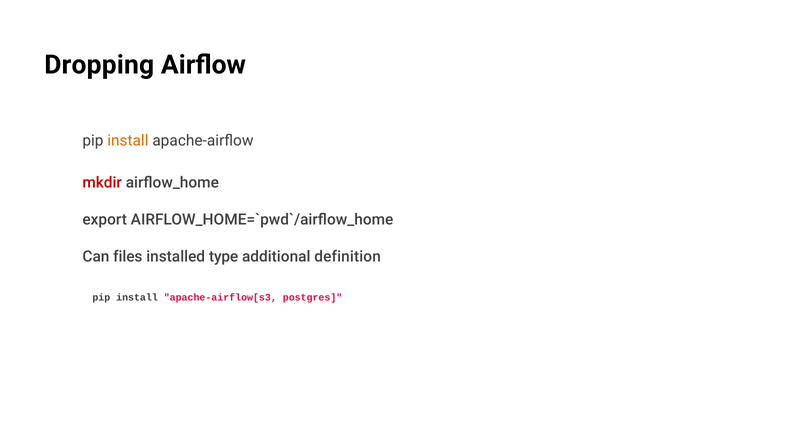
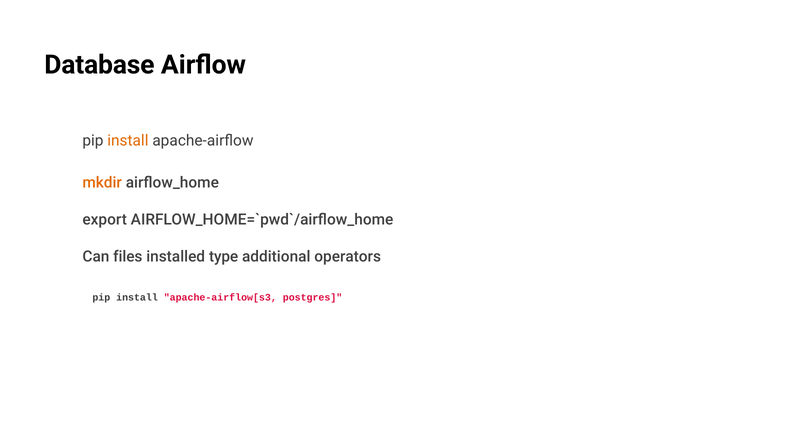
Dropping: Dropping -> Database
mkdir colour: red -> orange
definition: definition -> operators
